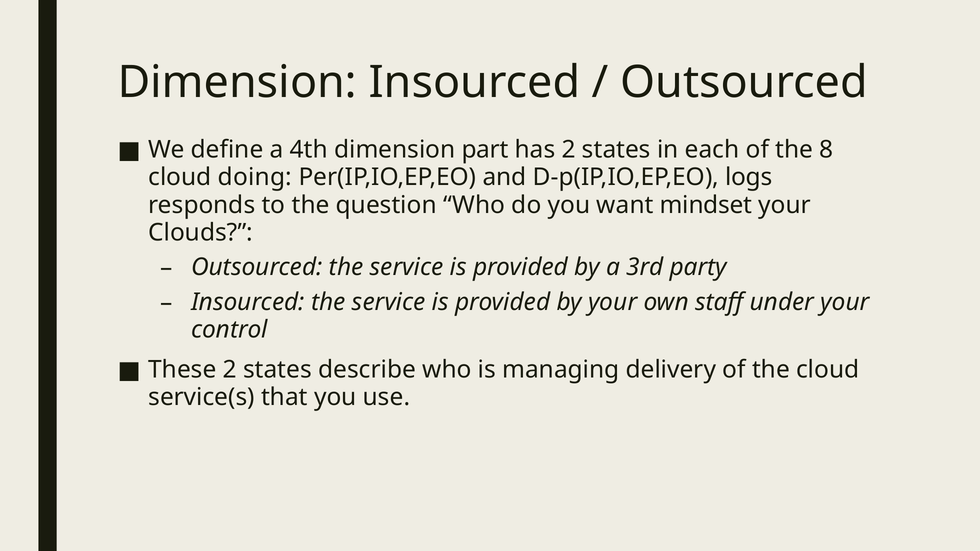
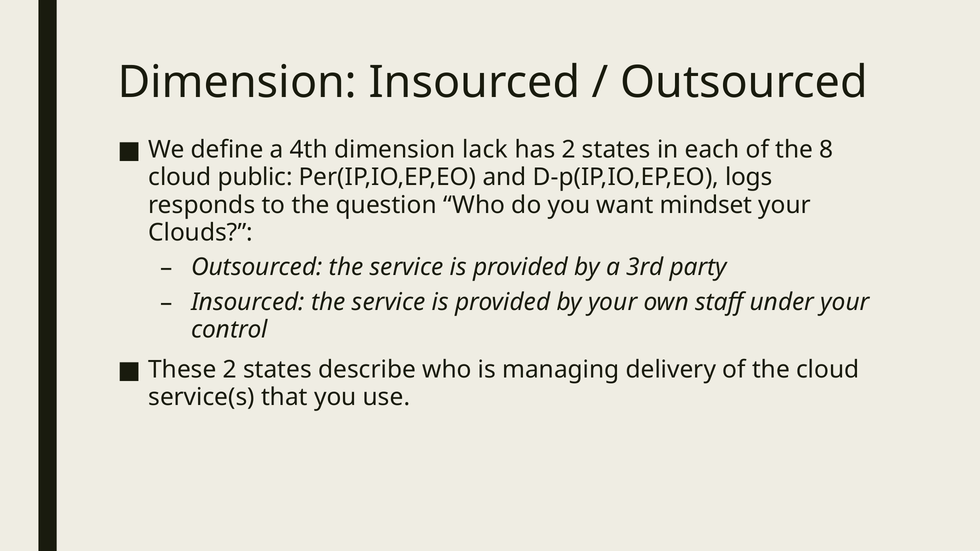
part: part -> lack
doing: doing -> public
